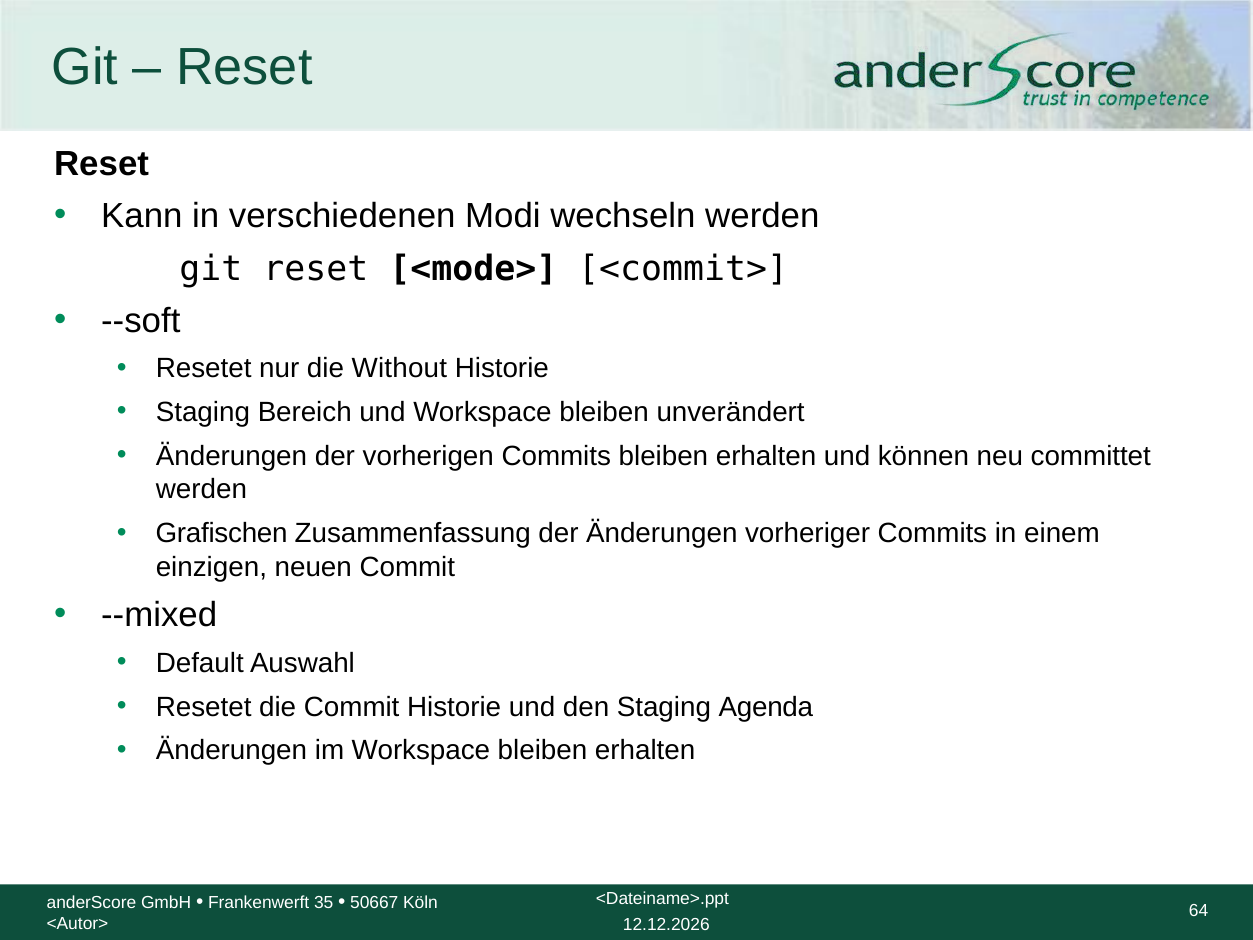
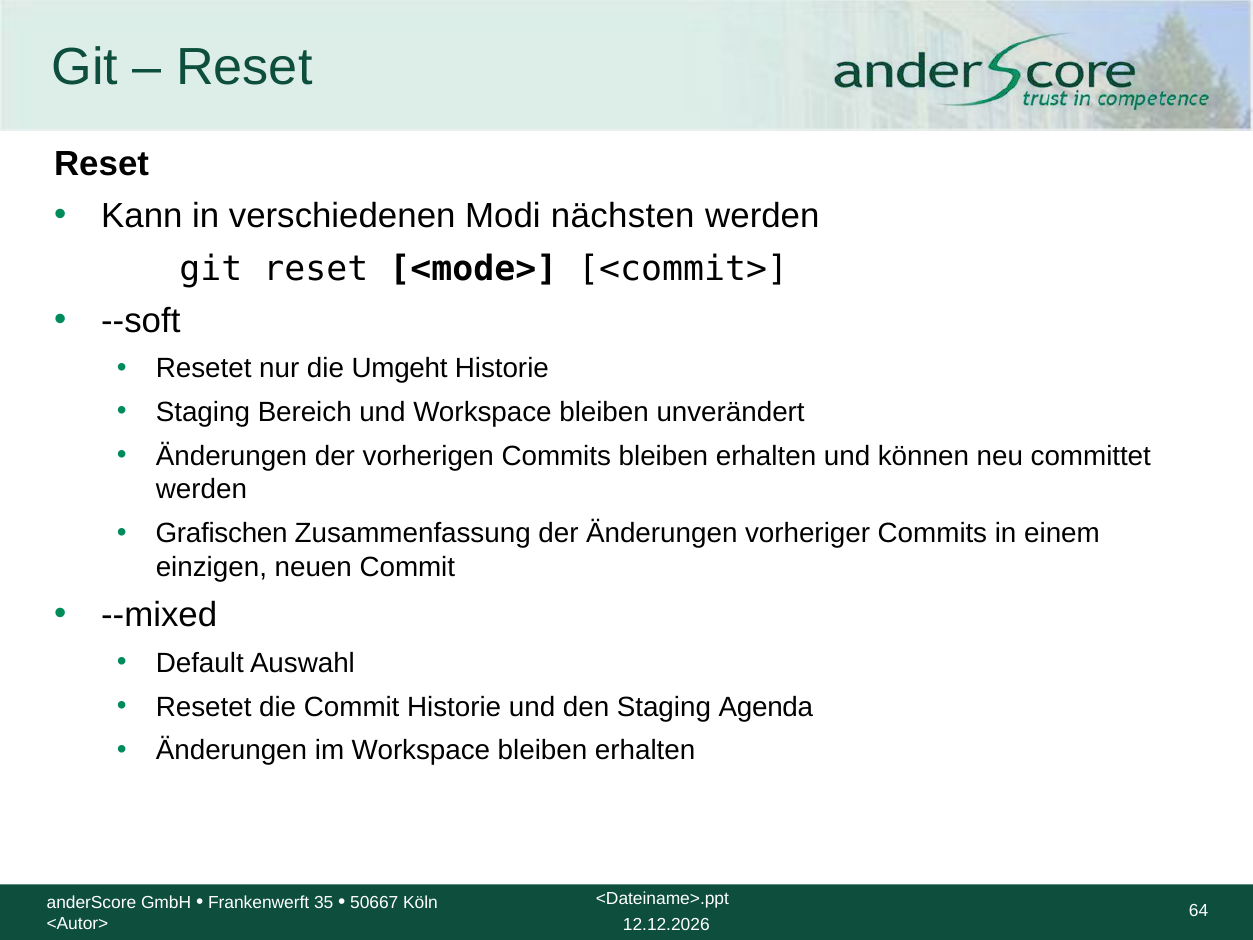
wechseln: wechseln -> nächsten
Without: Without -> Umgeht
